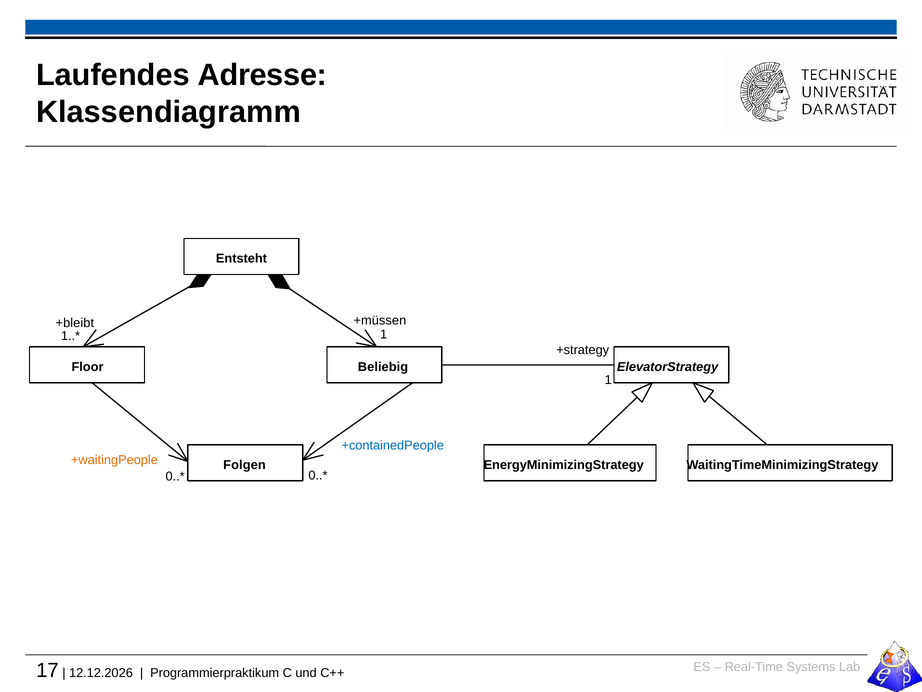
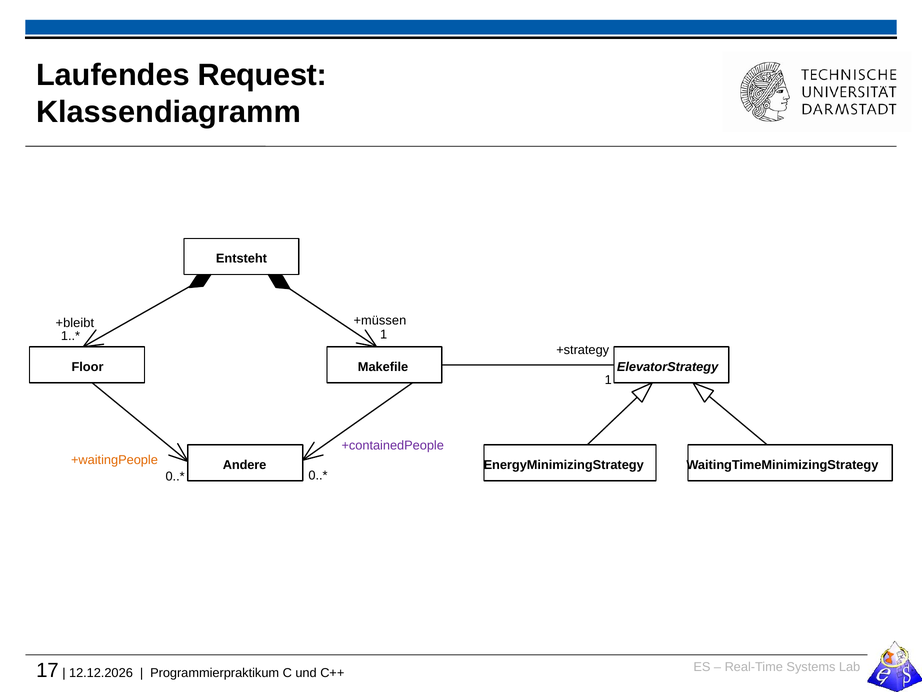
Adresse: Adresse -> Request
Beliebig: Beliebig -> Makefile
+containedPeople colour: blue -> purple
Folgen: Folgen -> Andere
